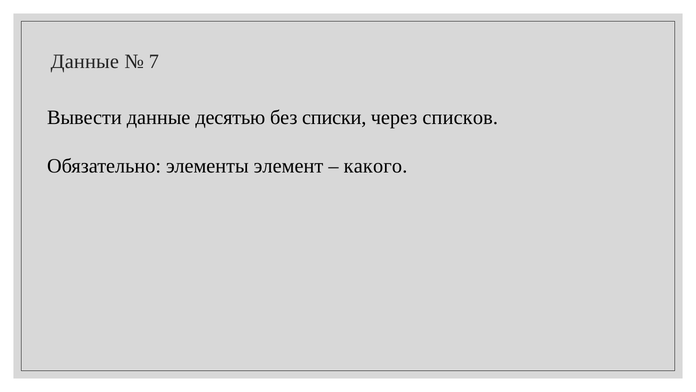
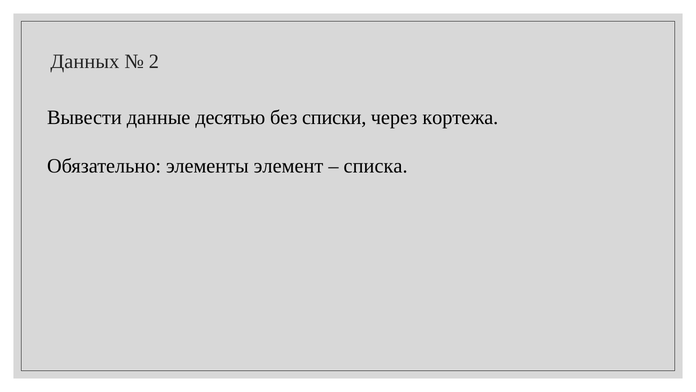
Данные at (85, 62): Данные -> Данных
7: 7 -> 2
списков: списков -> кортежа
какого: какого -> списка
